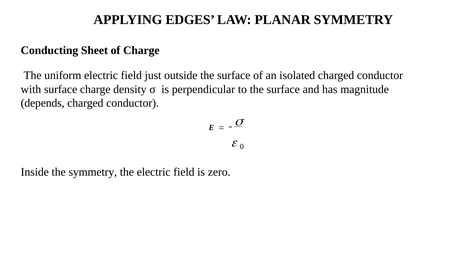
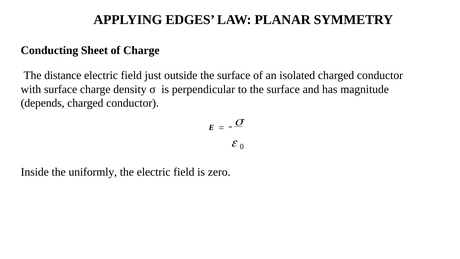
uniform: uniform -> distance
the symmetry: symmetry -> uniformly
